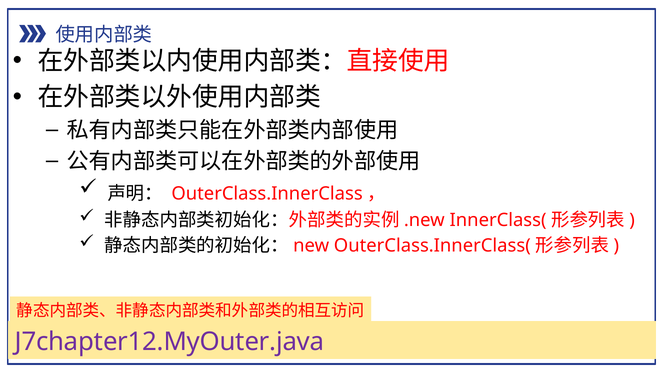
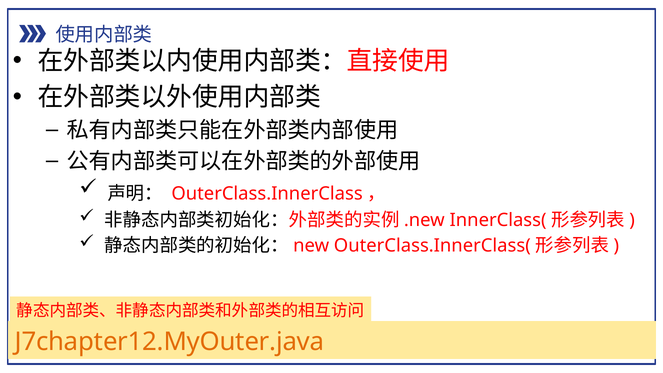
J7chapter12.MyOuter.java colour: purple -> orange
